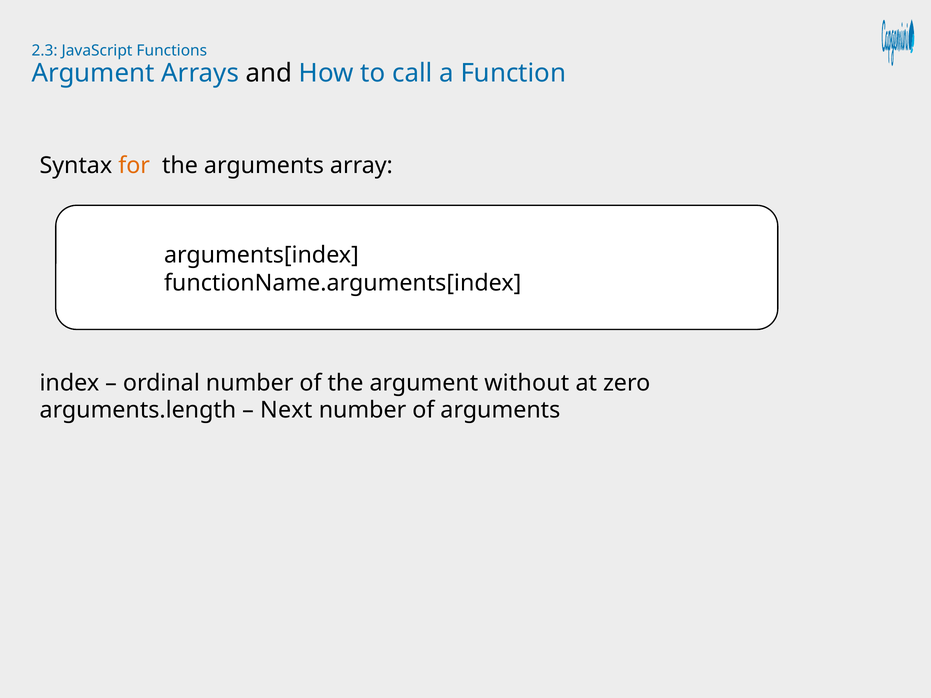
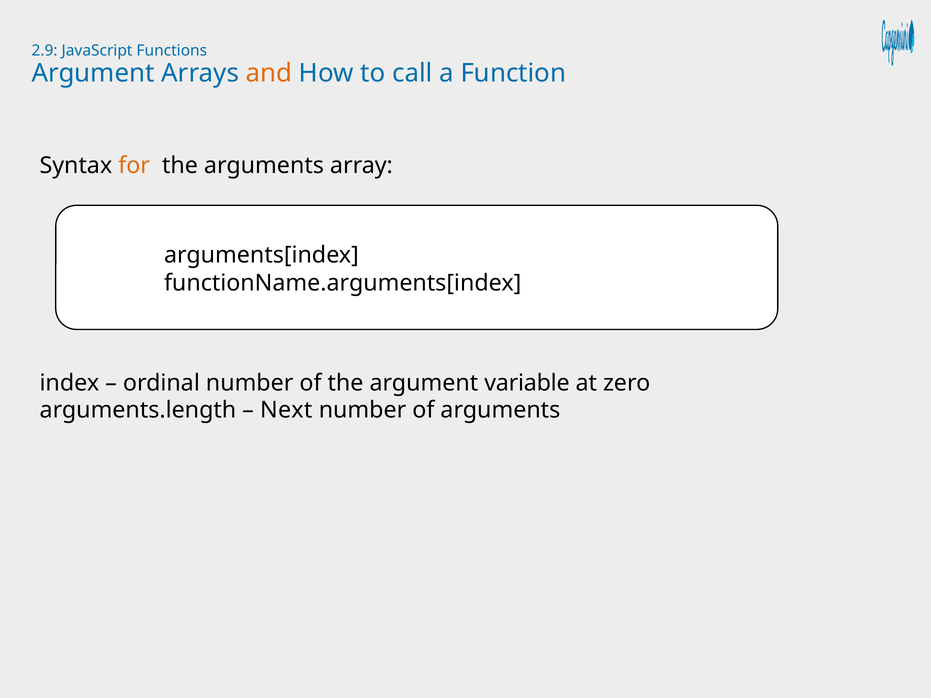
2.3: 2.3 -> 2.9
and colour: black -> orange
without: without -> variable
